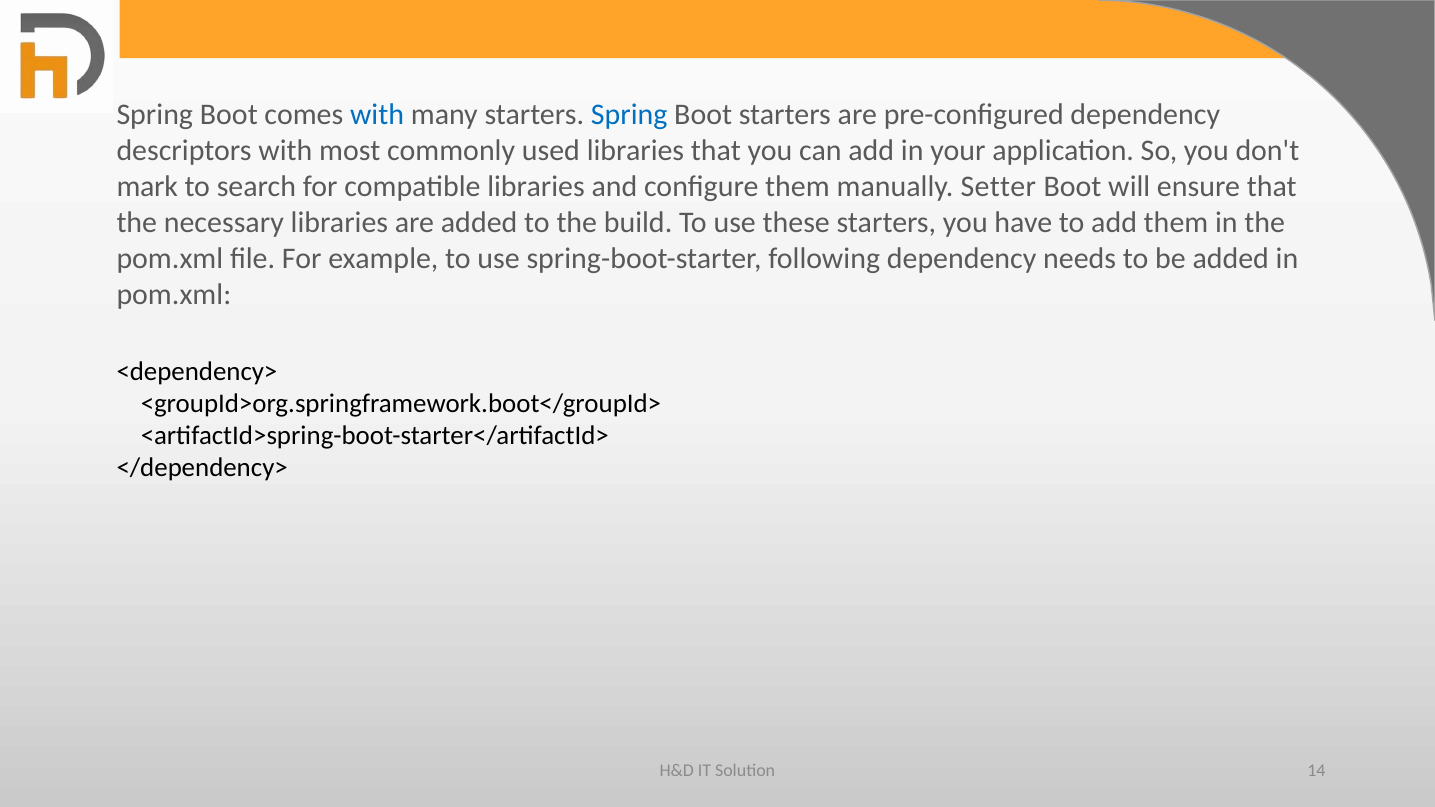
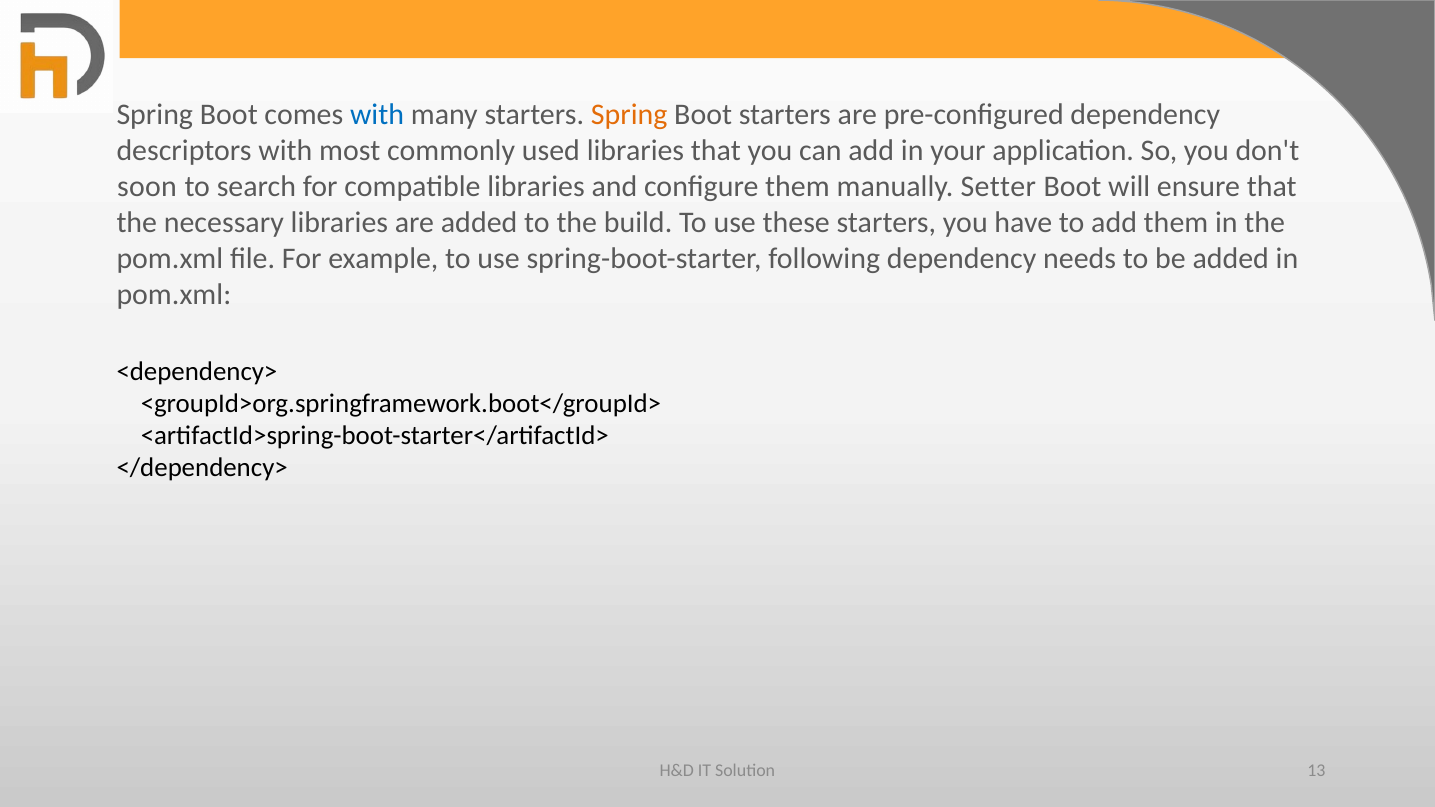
Spring at (629, 115) colour: blue -> orange
mark: mark -> soon
14: 14 -> 13
